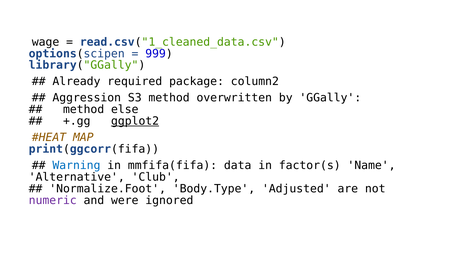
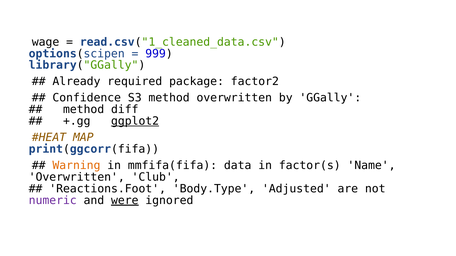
column2: column2 -> factor2
Aggression: Aggression -> Confidence
else: else -> diff
Warning colour: blue -> orange
Alternative at (77, 177): Alternative -> Overwritten
Normalize.Foot: Normalize.Foot -> Reactions.Foot
were underline: none -> present
